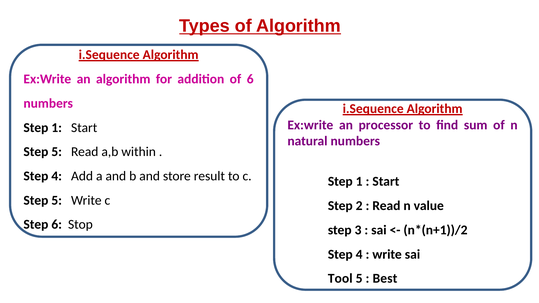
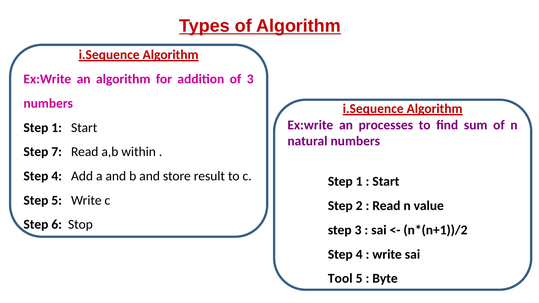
of 6: 6 -> 3
processor: processor -> processes
5 at (57, 152): 5 -> 7
Best: Best -> Byte
